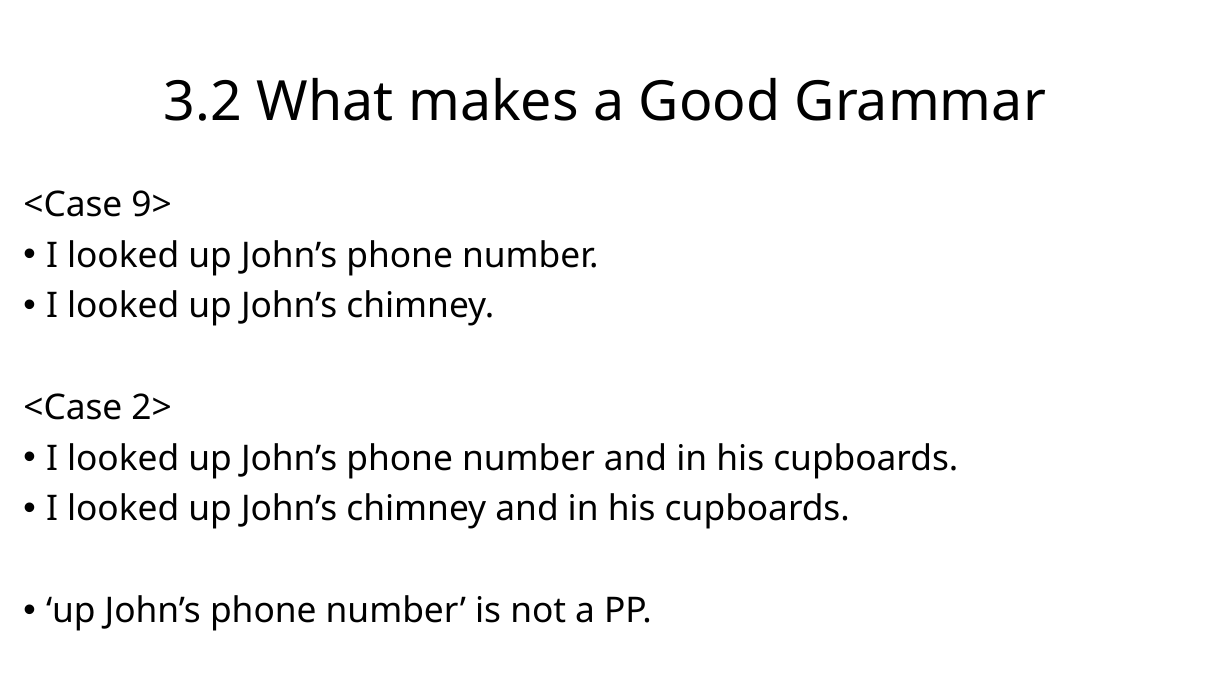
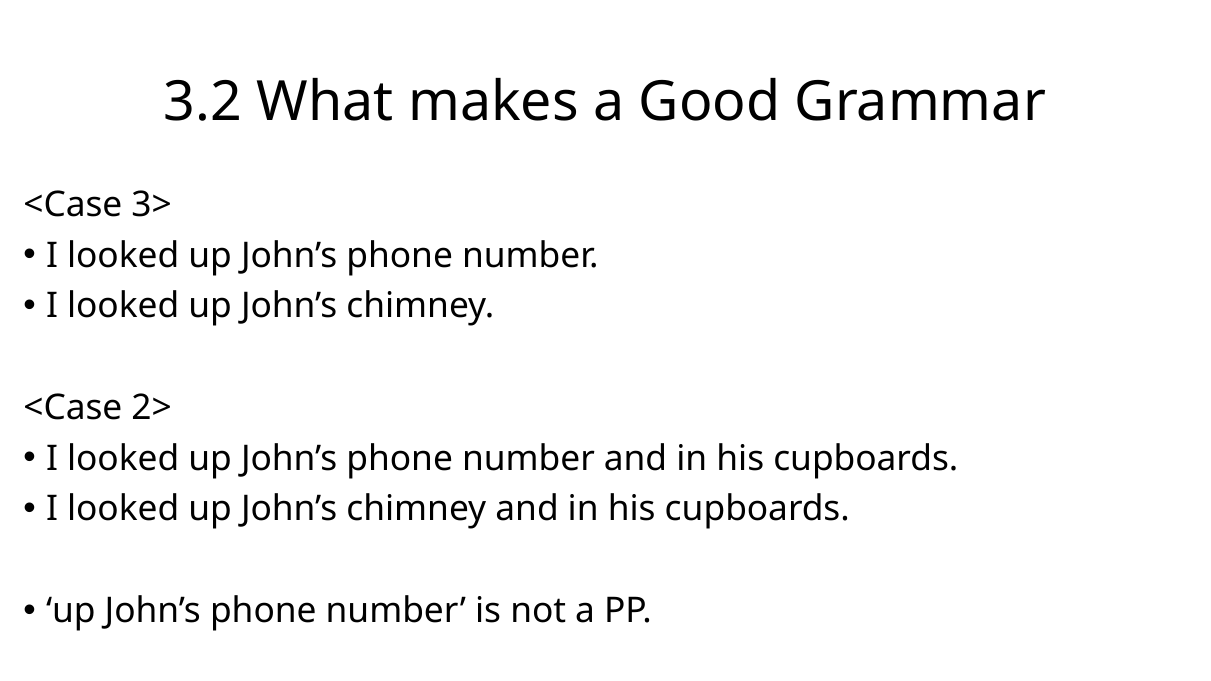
9>: 9> -> 3>
